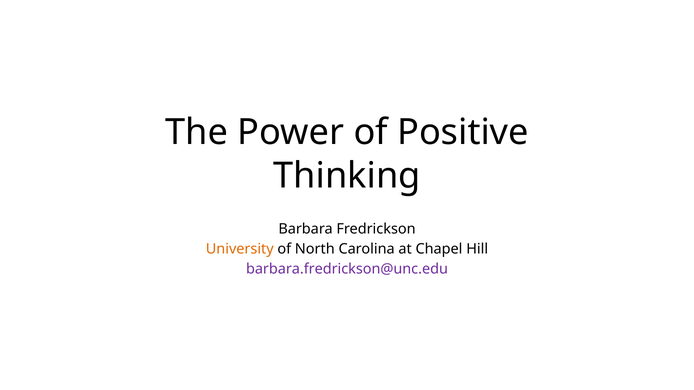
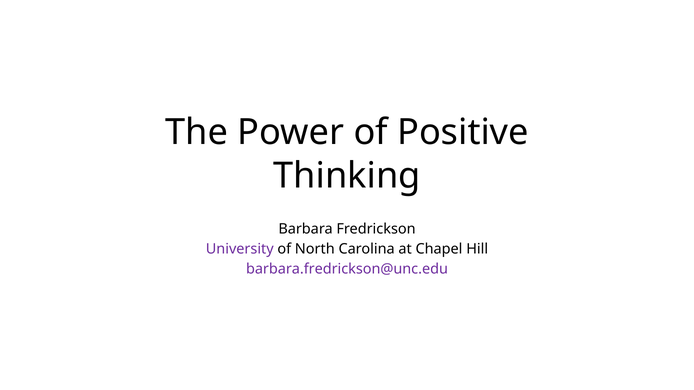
University colour: orange -> purple
